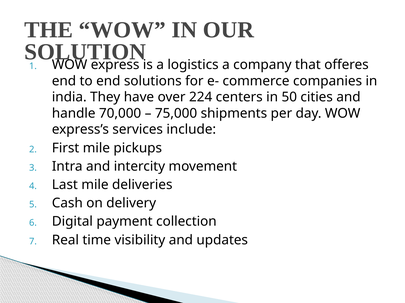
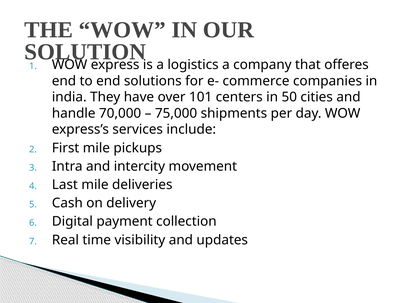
224: 224 -> 101
